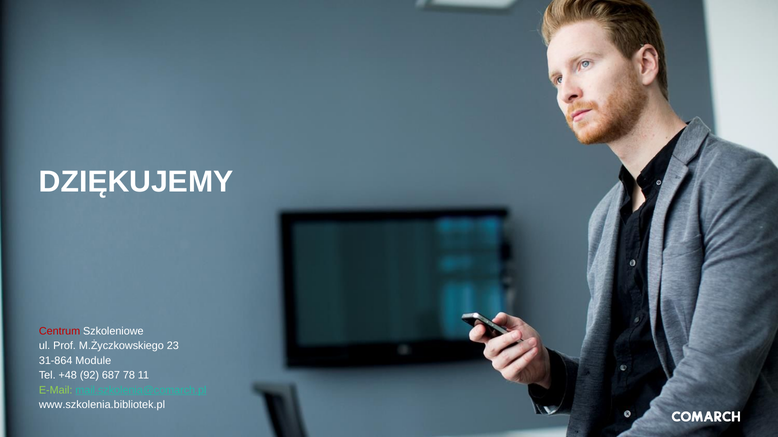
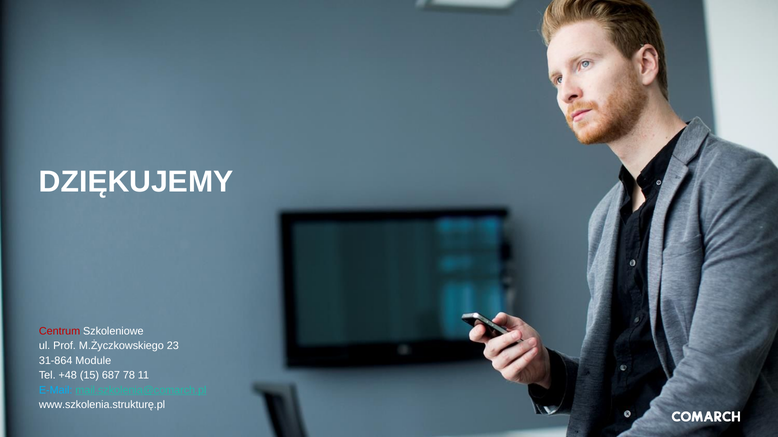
92: 92 -> 15
E-Mail colour: light green -> light blue
www.szkolenia.bibliotek.pl: www.szkolenia.bibliotek.pl -> www.szkolenia.strukturę.pl
